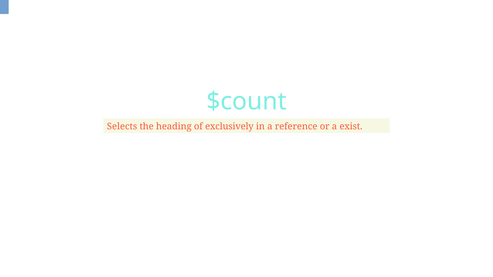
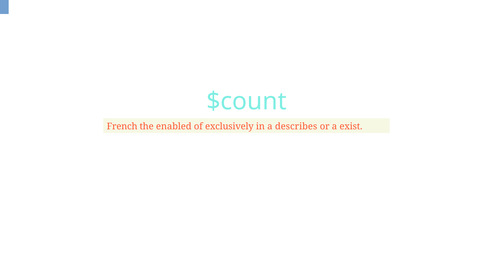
Selects: Selects -> French
heading: heading -> enabled
reference: reference -> describes
